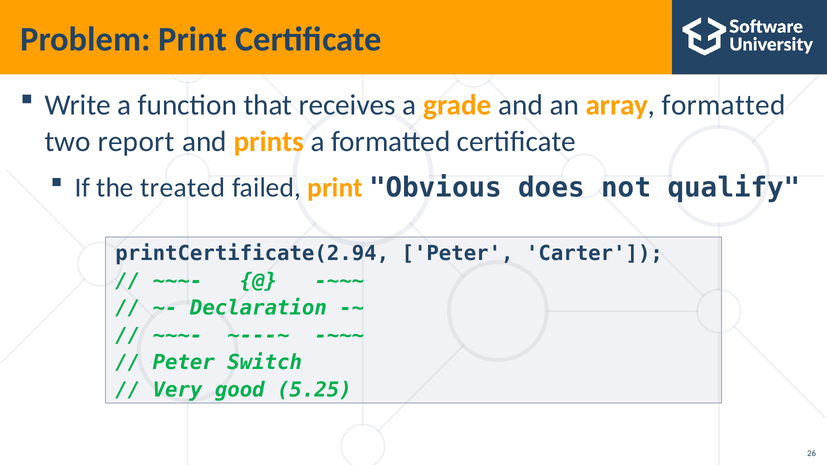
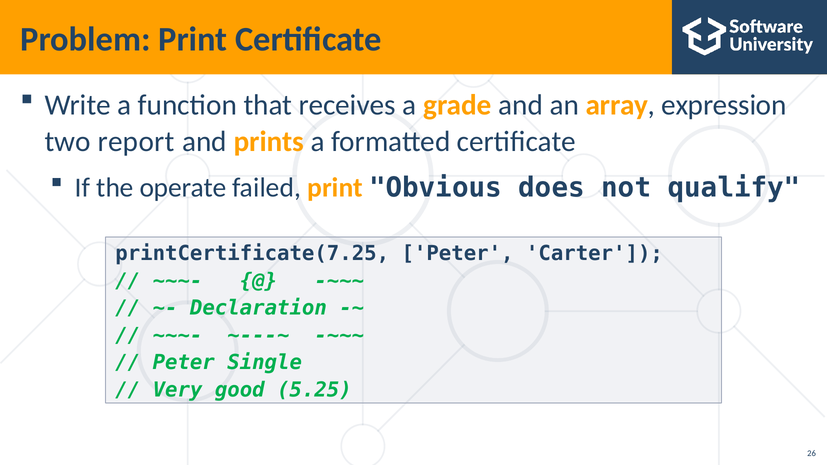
array formatted: formatted -> expression
treated: treated -> operate
printCertificate(2.94: printCertificate(2.94 -> printCertificate(7.25
Switch: Switch -> Single
